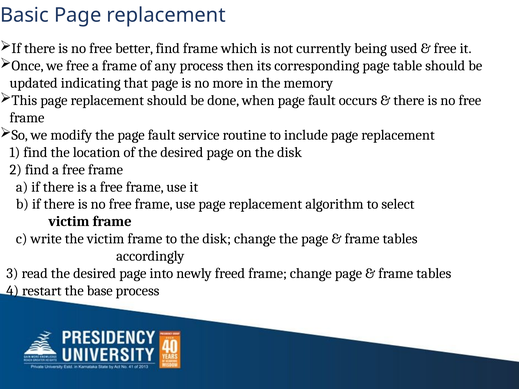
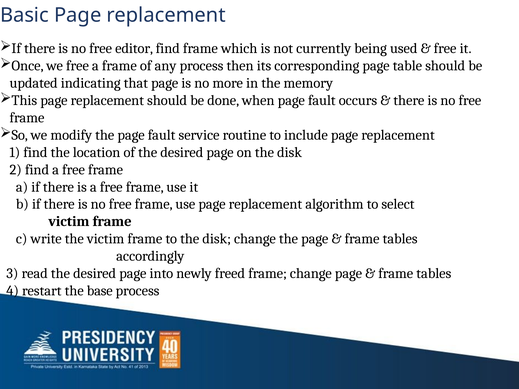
better: better -> editor
